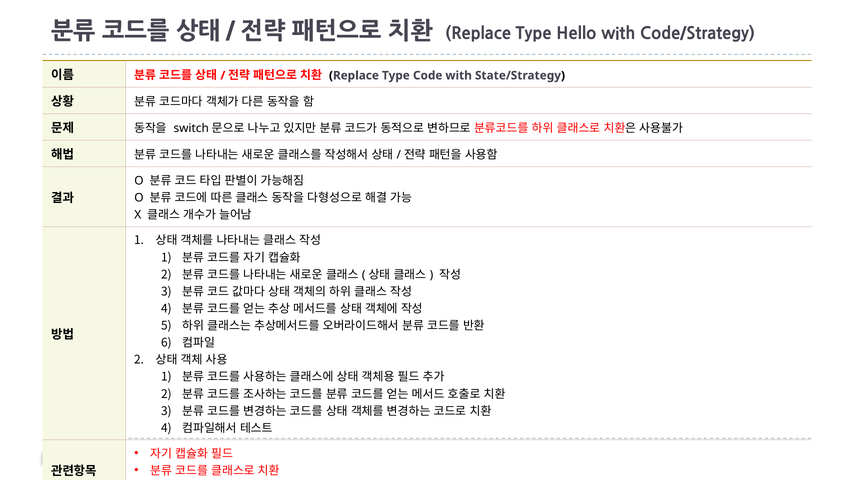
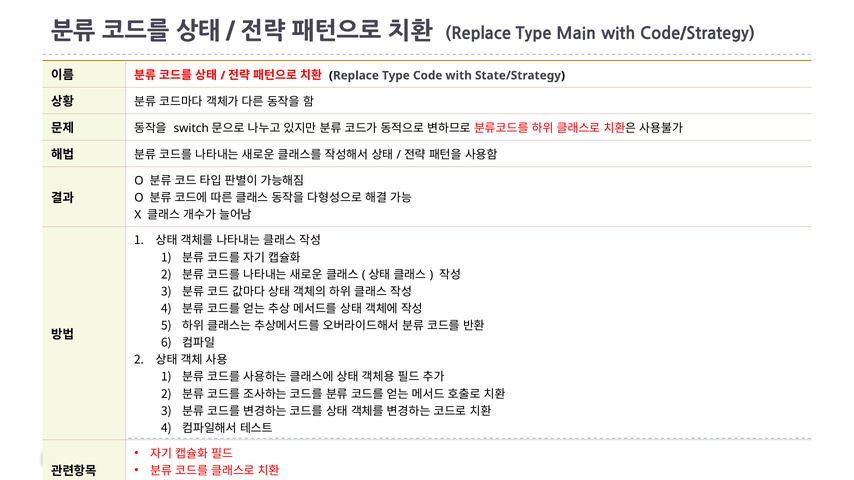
Hello: Hello -> Main
